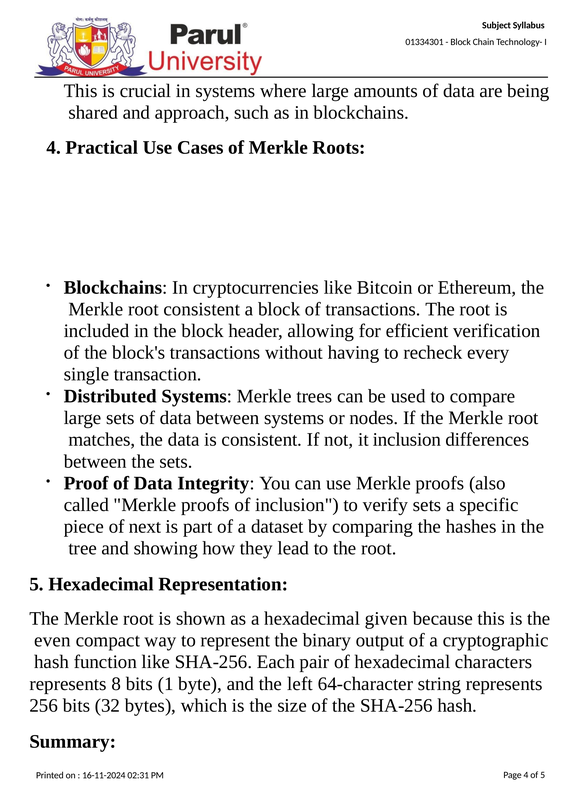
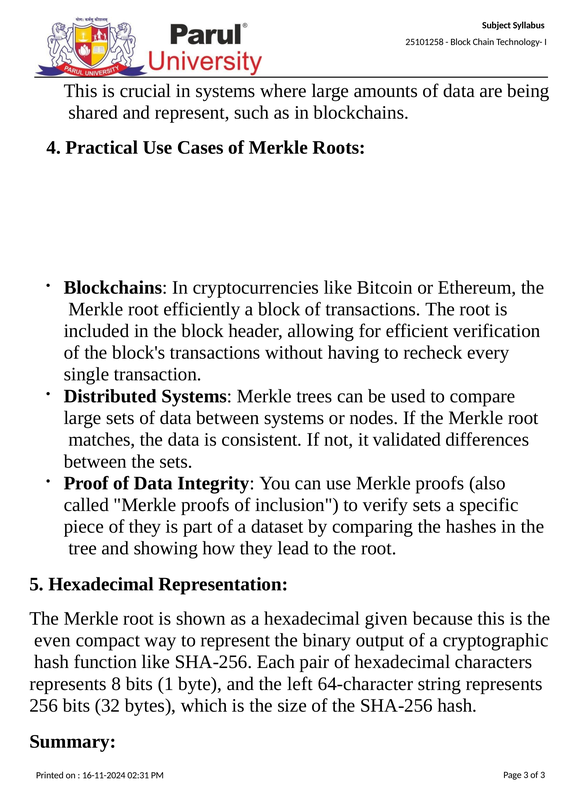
01334301: 01334301 -> 25101258
and approach: approach -> represent
root consistent: consistent -> efficiently
it inclusion: inclusion -> validated
of next: next -> they
Page 4: 4 -> 3
of 5: 5 -> 3
